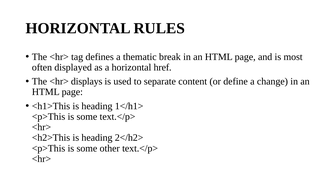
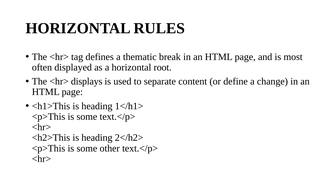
href: href -> root
